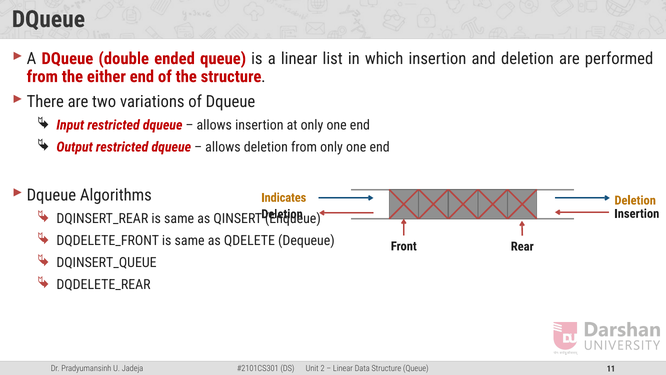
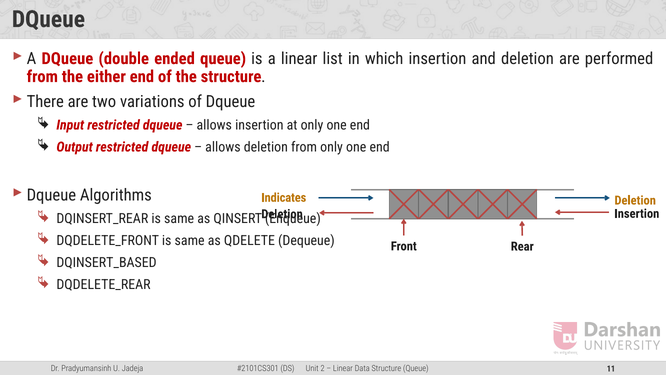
DQINSERT_QUEUE: DQINSERT_QUEUE -> DQINSERT_BASED
